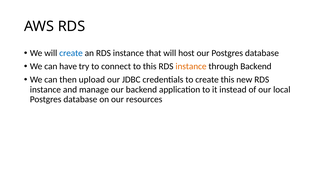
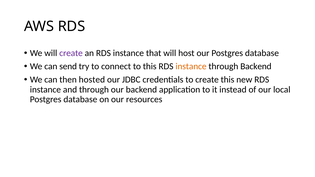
create at (71, 53) colour: blue -> purple
have: have -> send
upload: upload -> hosted
and manage: manage -> through
